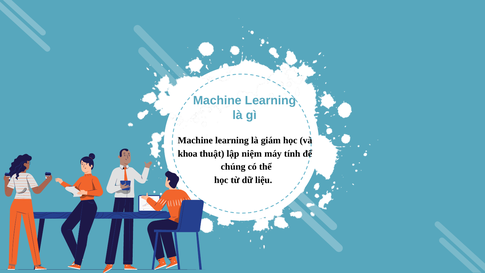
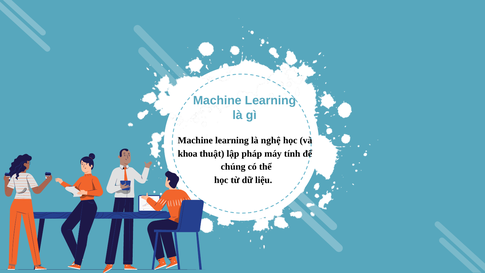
giám: giám -> nghệ
niệm: niệm -> pháp
